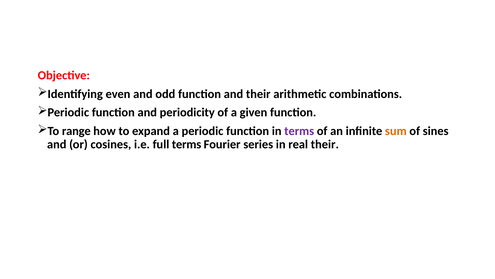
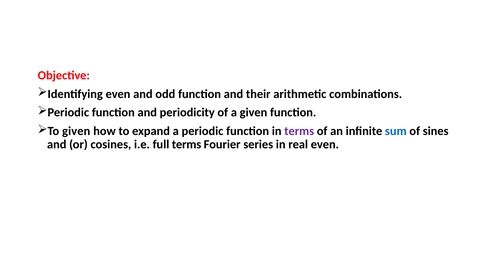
To range: range -> given
sum colour: orange -> blue
real their: their -> even
